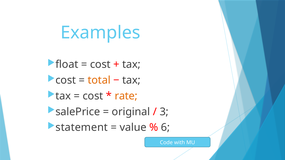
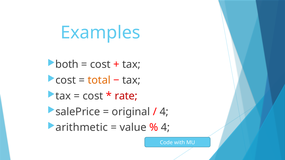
float: float -> both
rate colour: orange -> red
3 at (164, 112): 3 -> 4
statement: statement -> arithmetic
6 at (165, 128): 6 -> 4
